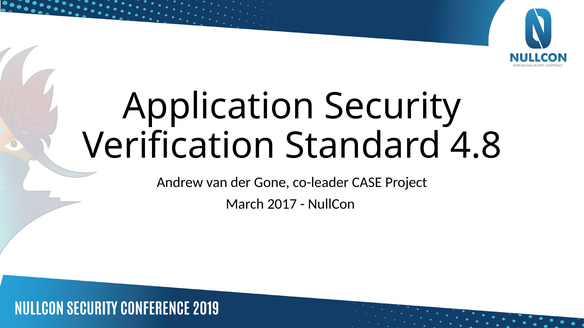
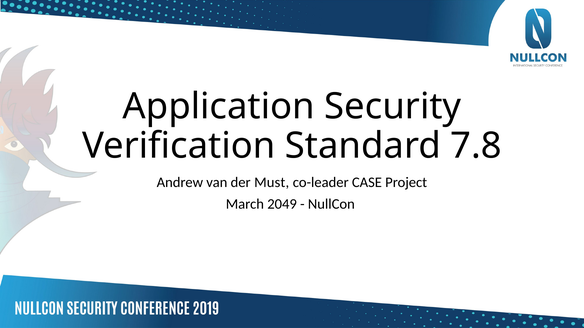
4.8: 4.8 -> 7.8
Gone: Gone -> Must
2017: 2017 -> 2049
